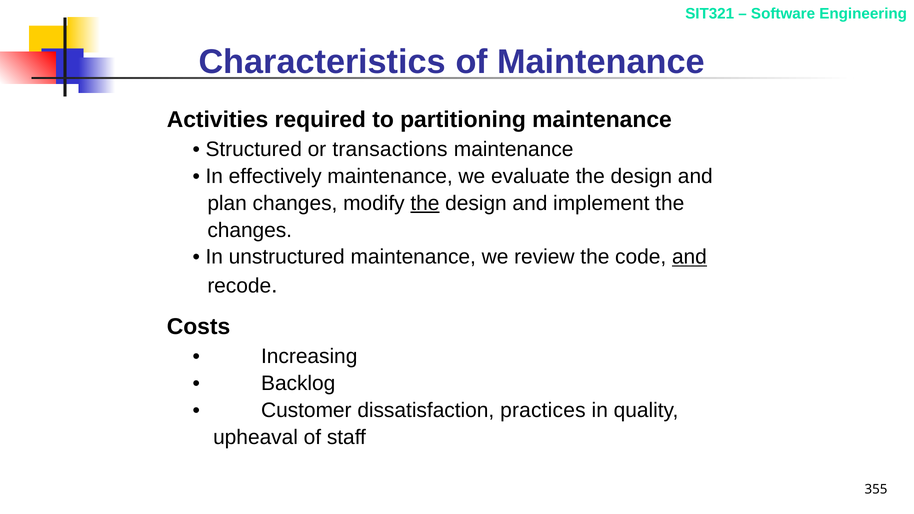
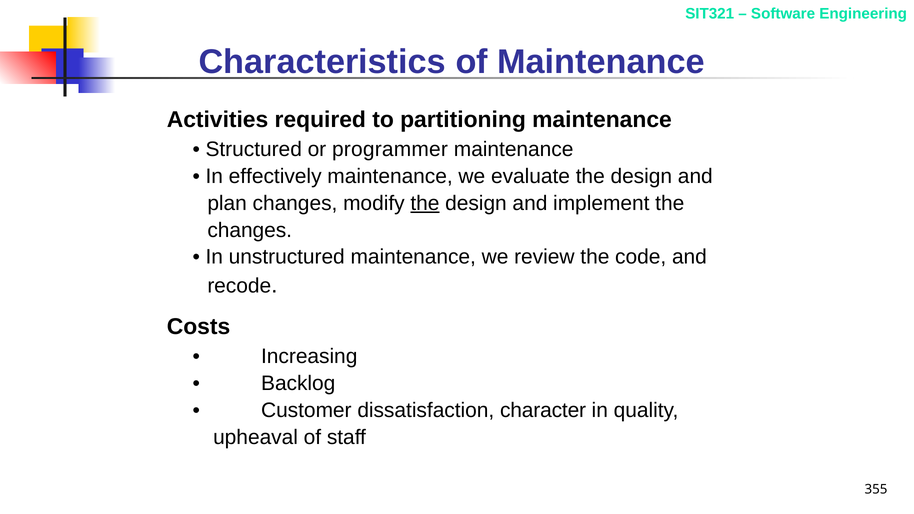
transactions: transactions -> programmer
and at (689, 257) underline: present -> none
practices: practices -> character
